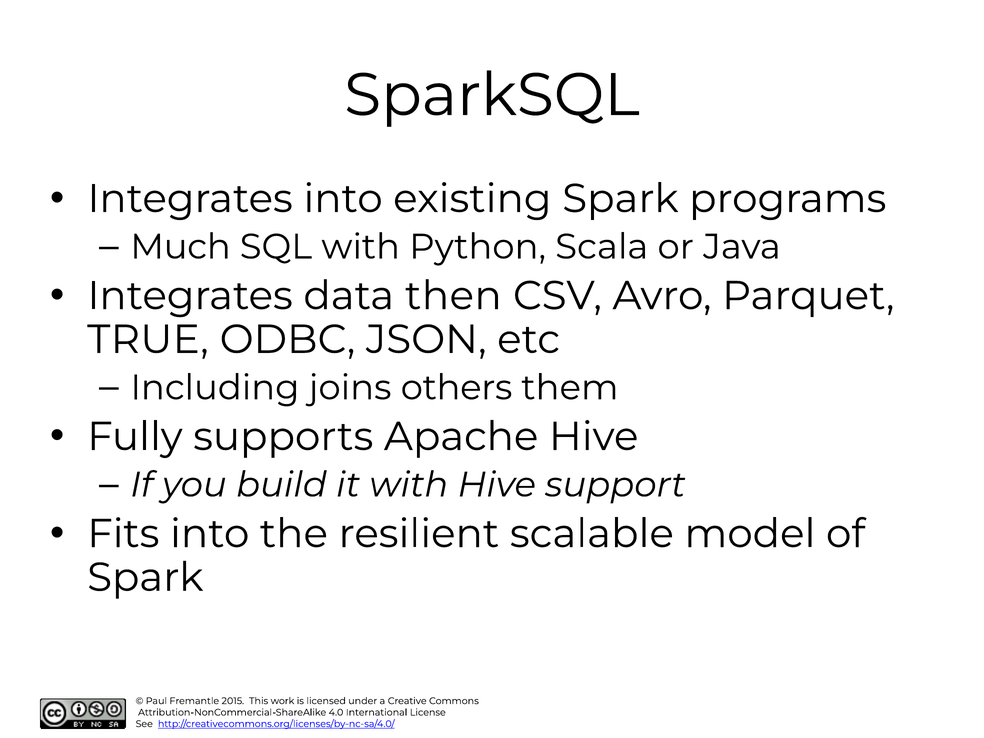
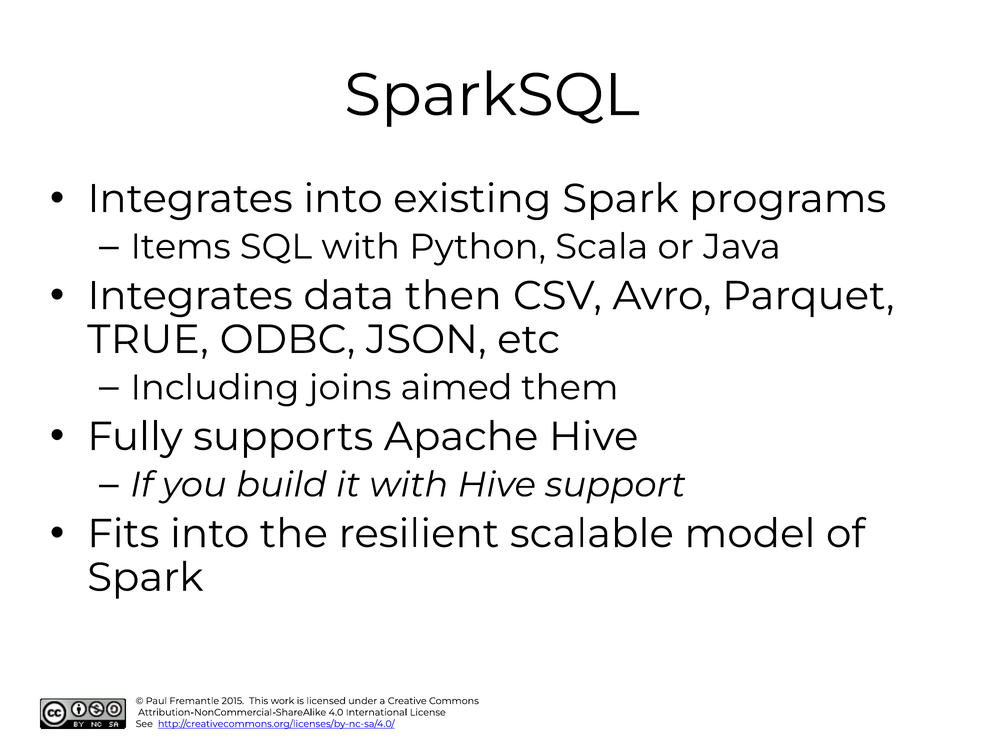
Much: Much -> Items
others: others -> aimed
